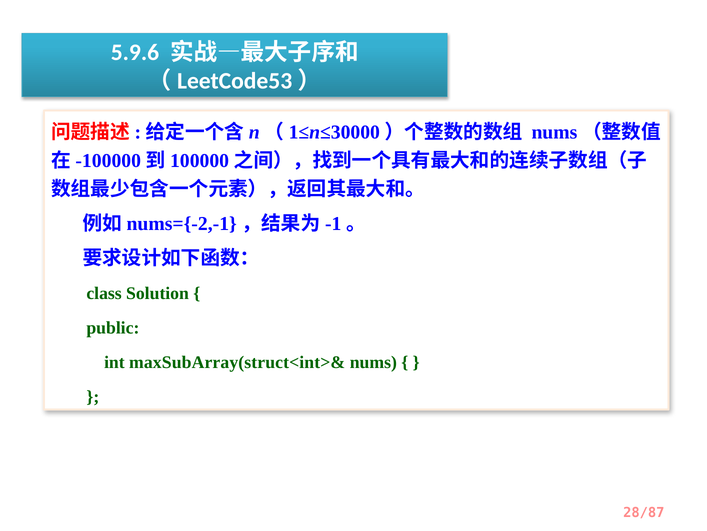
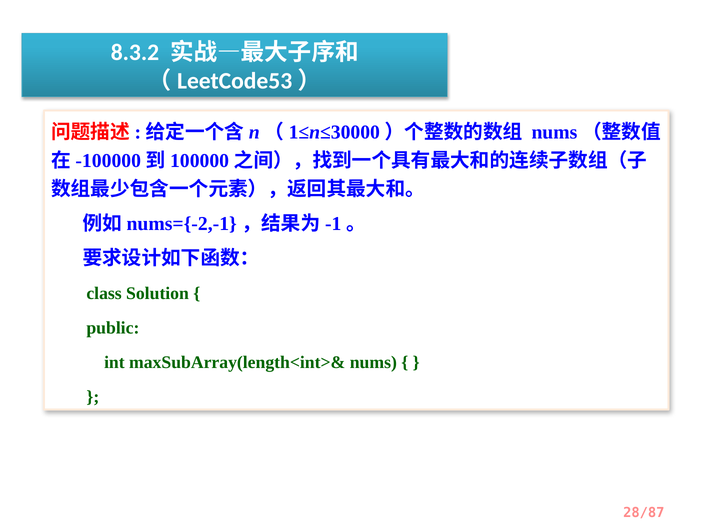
5.9.6: 5.9.6 -> 8.3.2
maxSubArray(struct<int>&: maxSubArray(struct<int>& -> maxSubArray(length<int>&
